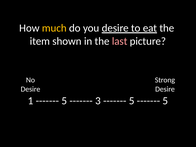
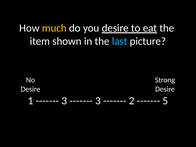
last colour: pink -> light blue
5 at (64, 101): 5 -> 3
5 at (132, 101): 5 -> 2
